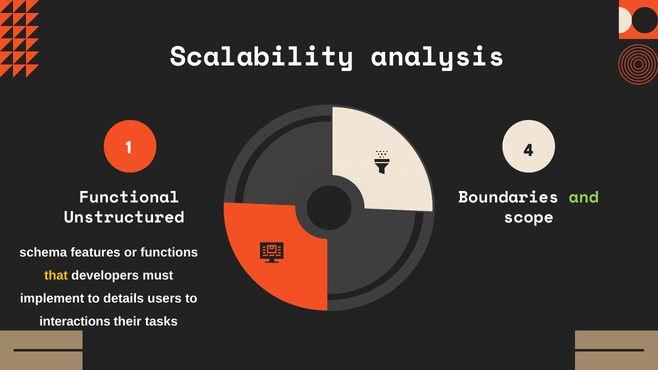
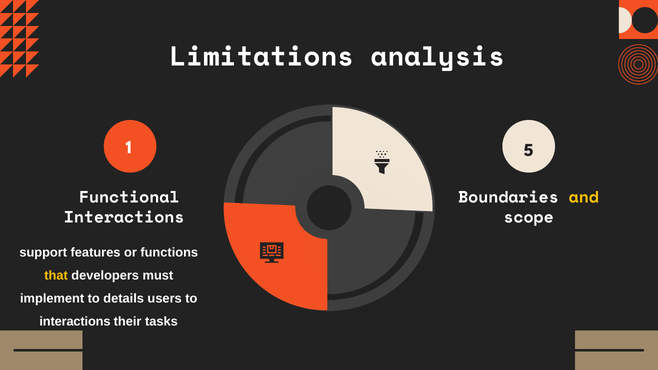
Scalability: Scalability -> Limitations
4: 4 -> 5
and colour: light green -> yellow
Unstructured at (124, 217): Unstructured -> Interactions
schema: schema -> support
